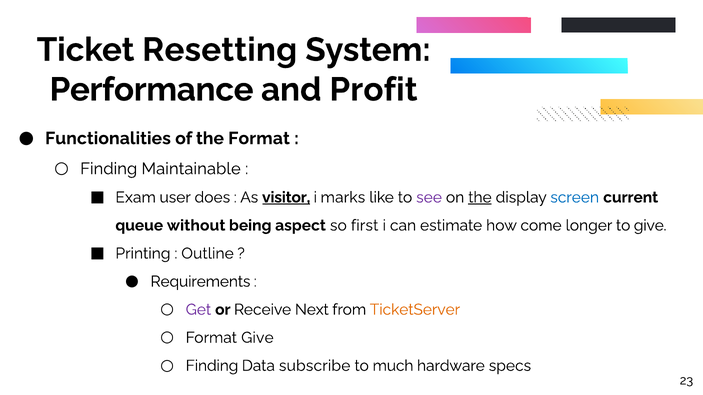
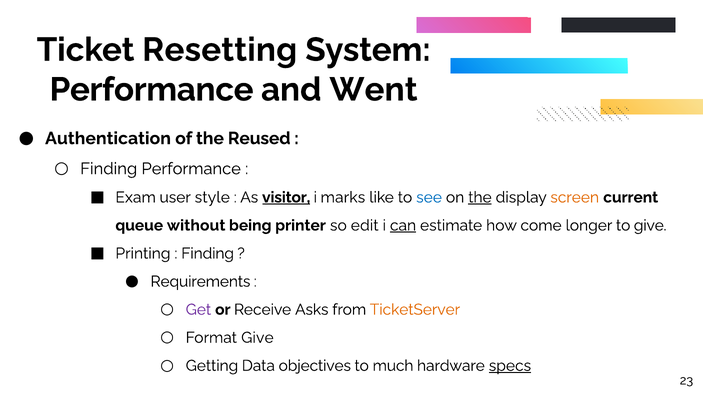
Profit: Profit -> Went
Functionalities: Functionalities -> Authentication
the Format: Format -> Reused
Finding Maintainable: Maintainable -> Performance
does: does -> style
see colour: purple -> blue
screen colour: blue -> orange
aspect: aspect -> printer
first: first -> edit
can underline: none -> present
Outline at (208, 254): Outline -> Finding
Next: Next -> Asks
Finding at (212, 366): Finding -> Getting
subscribe: subscribe -> objectives
specs underline: none -> present
